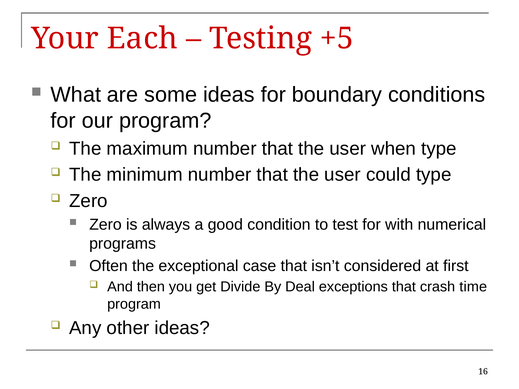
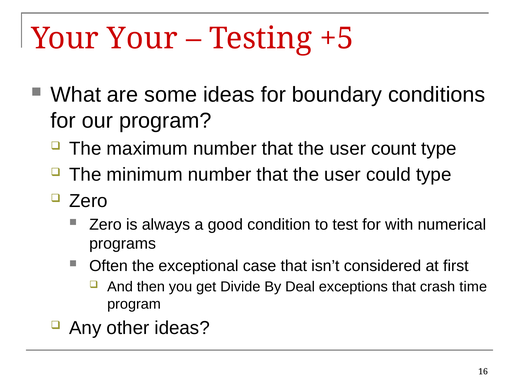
Your Each: Each -> Your
when: when -> count
